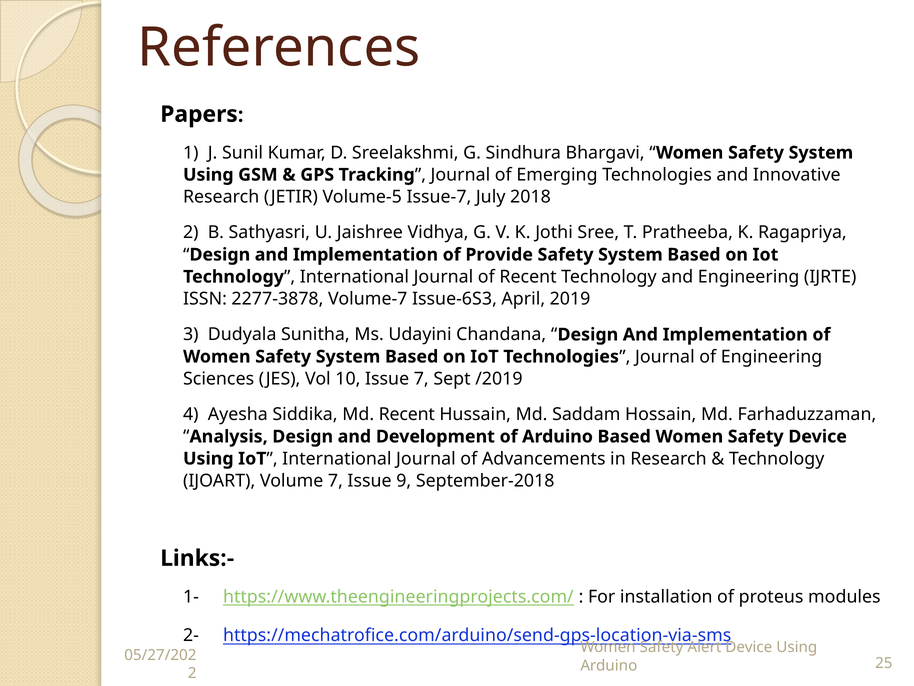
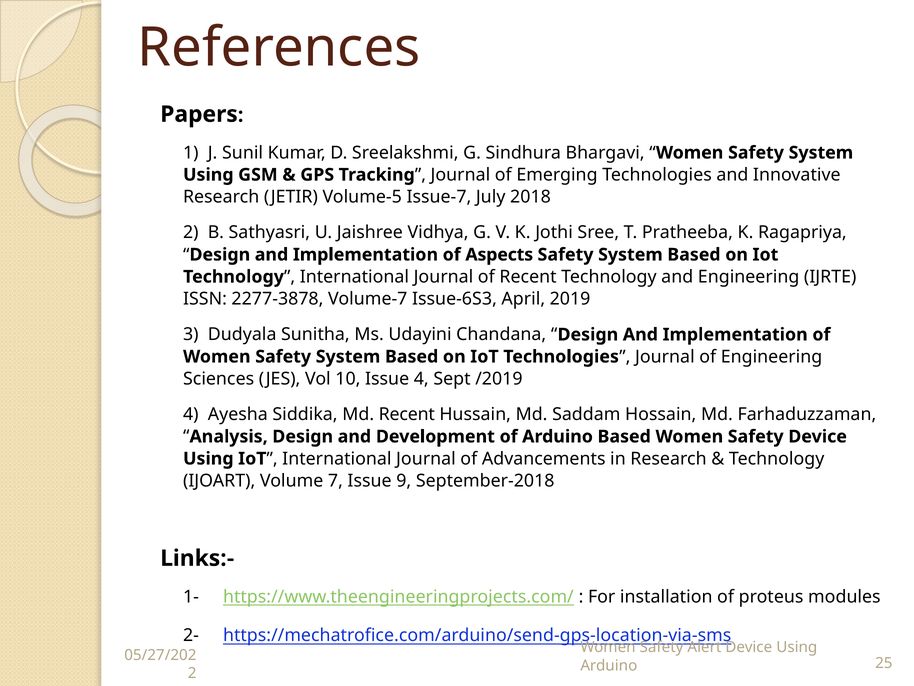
Provide: Provide -> Aspects
Issue 7: 7 -> 4
